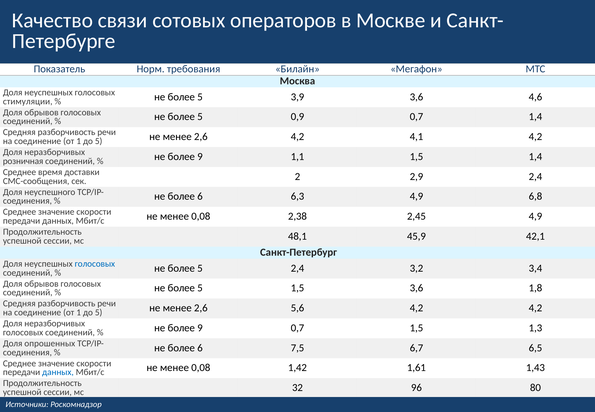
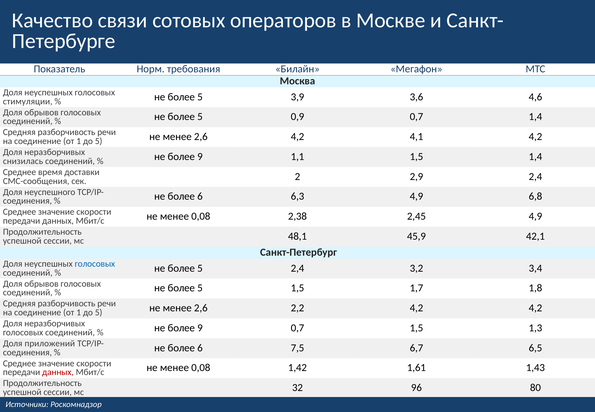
розничная: розничная -> снизилась
1,5 3,6: 3,6 -> 1,7
5,6: 5,6 -> 2,2
опрошенных: опрошенных -> приложений
данных at (58, 372) colour: blue -> red
